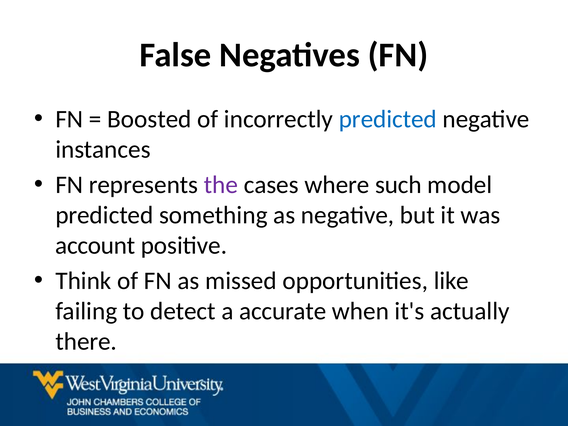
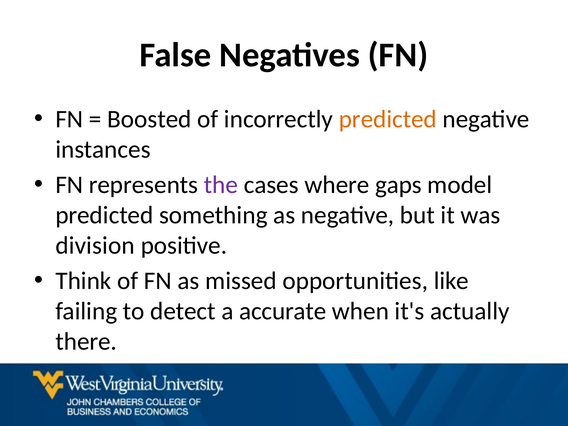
predicted at (388, 119) colour: blue -> orange
such: such -> gaps
account: account -> division
